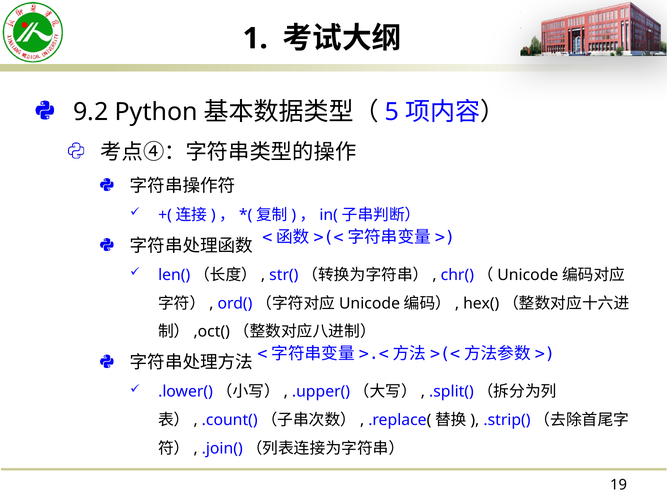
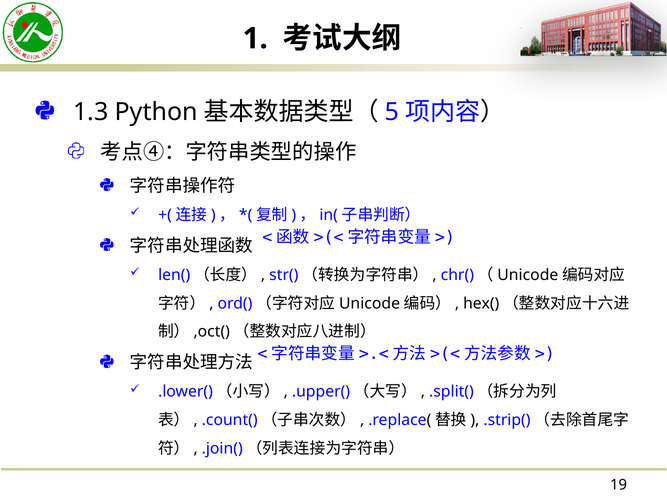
9.2: 9.2 -> 1.3
